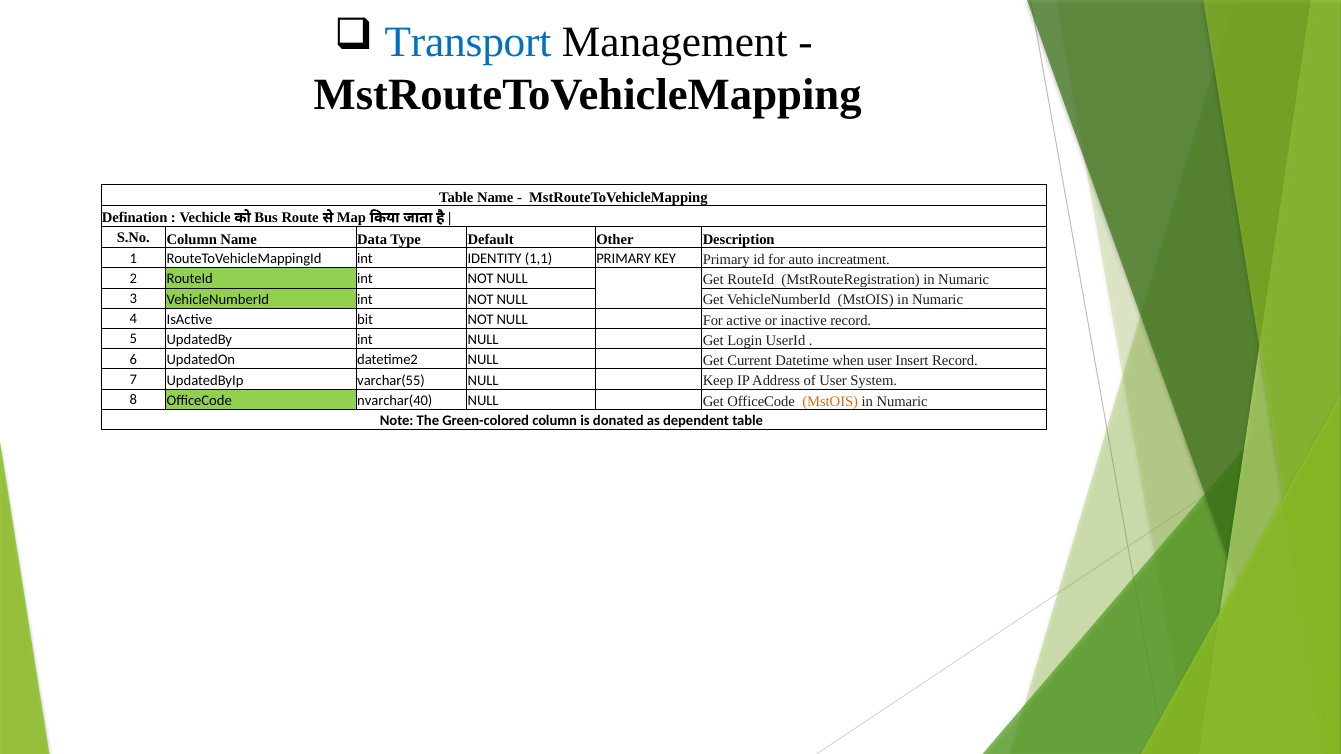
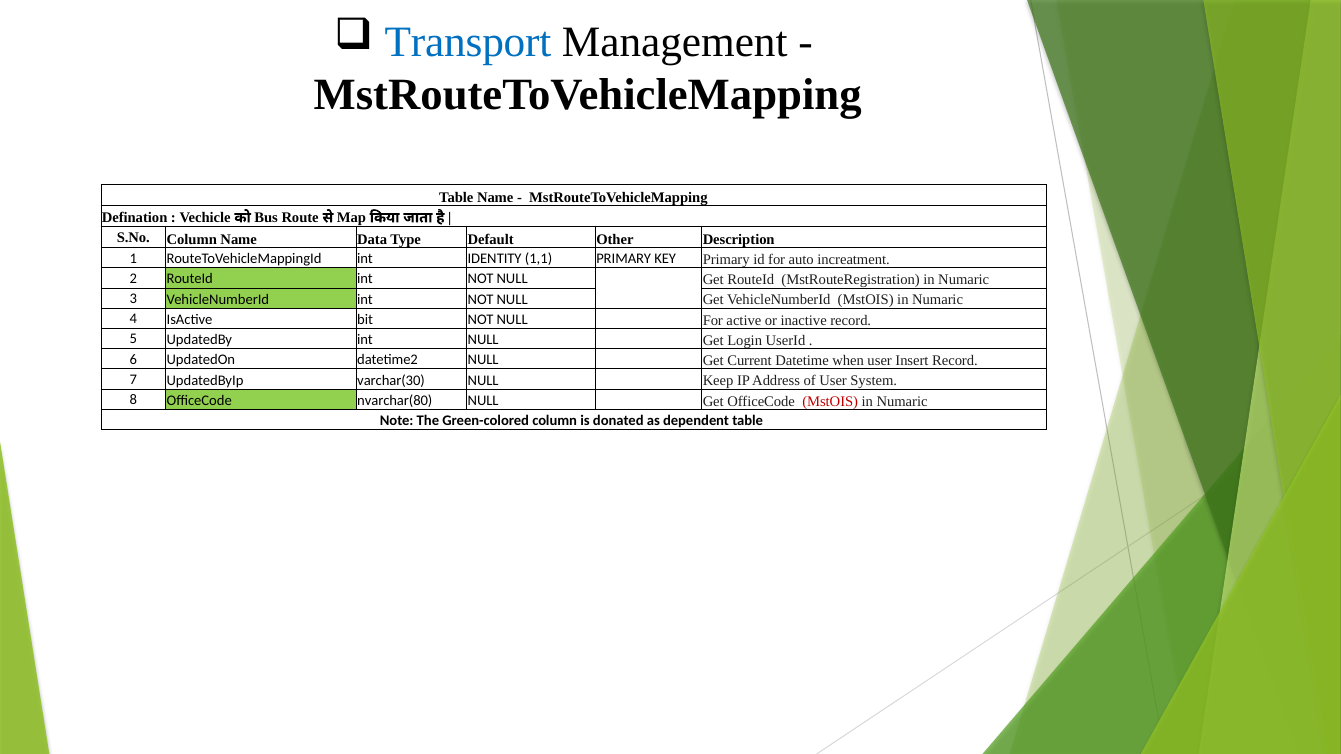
varchar(55: varchar(55 -> varchar(30
nvarchar(40: nvarchar(40 -> nvarchar(80
MstOIS at (830, 401) colour: orange -> red
